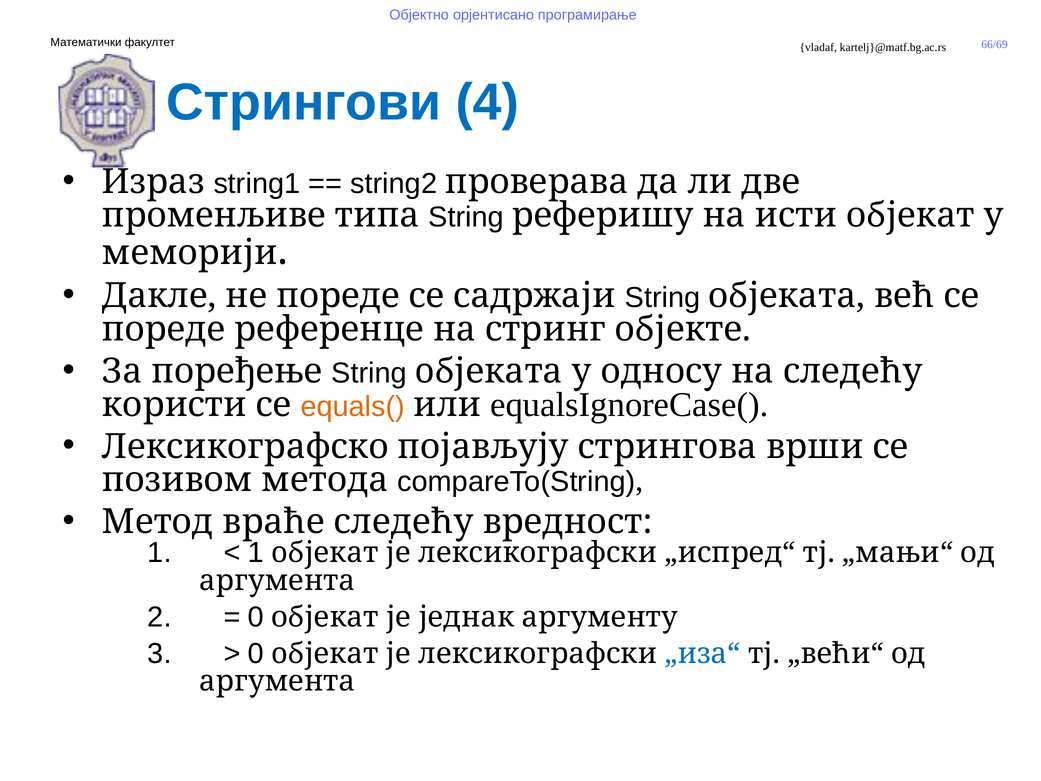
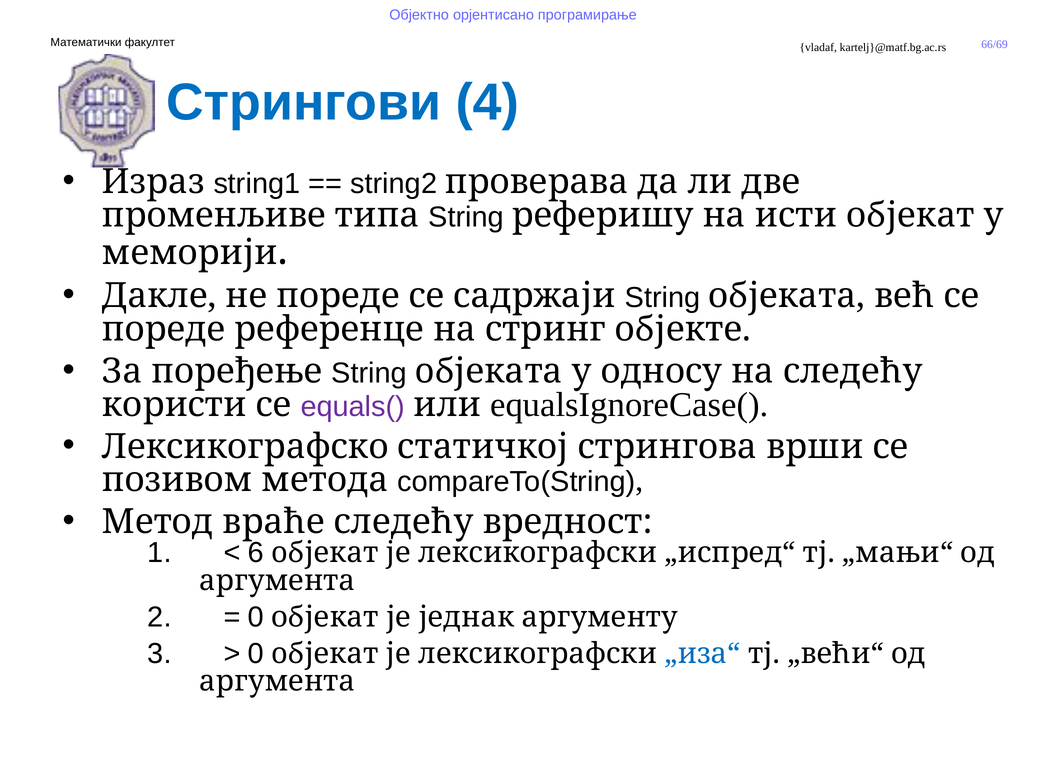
equals( colour: orange -> purple
појављују: појављују -> статичкој
1 at (256, 553): 1 -> 6
